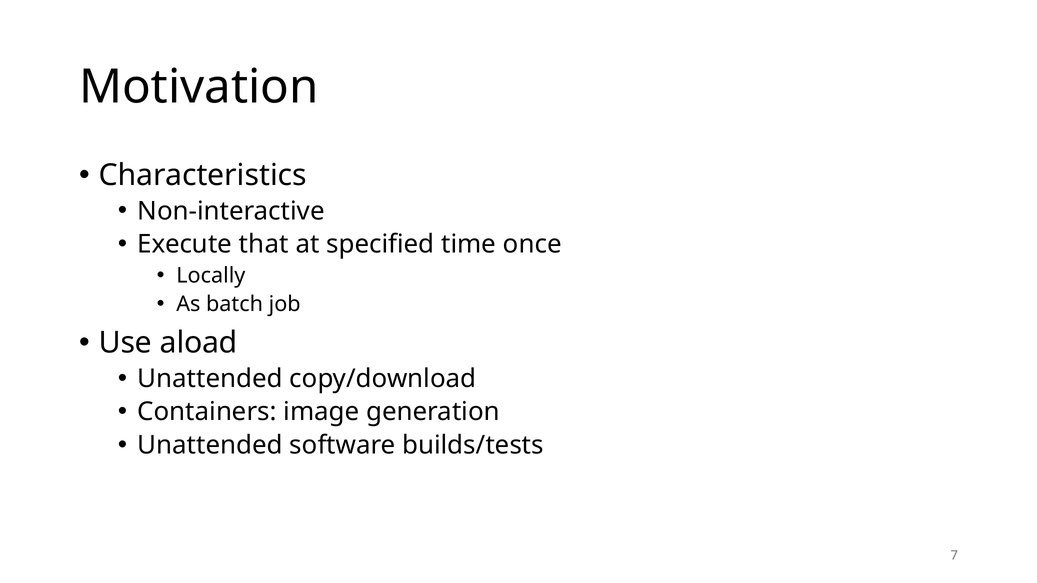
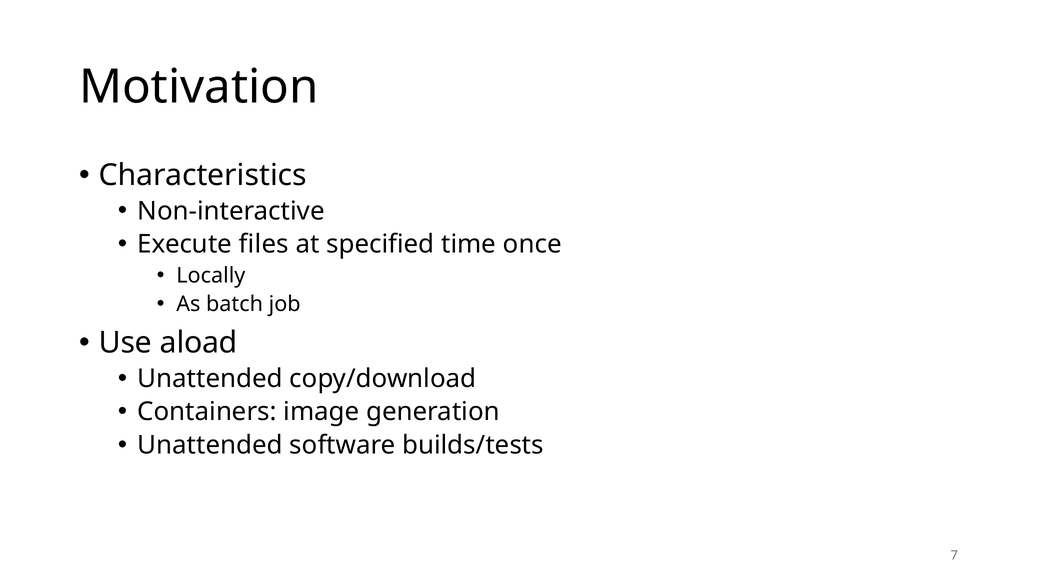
that: that -> files
